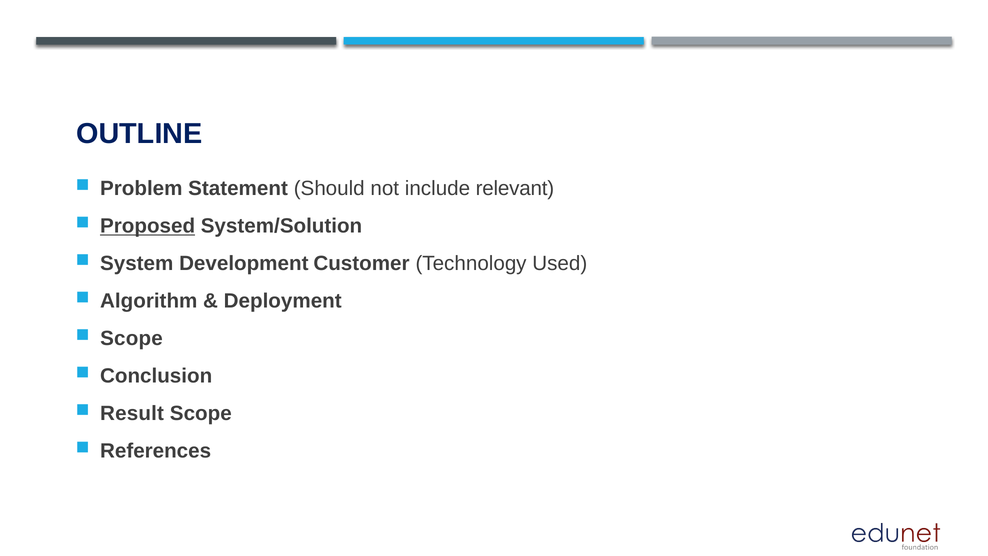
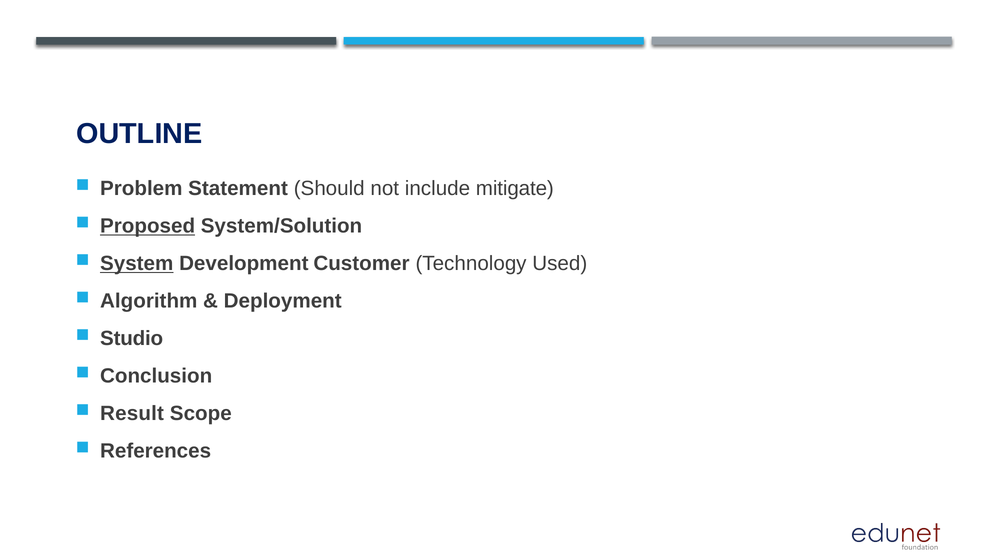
relevant: relevant -> mitigate
System underline: none -> present
Scope at (131, 338): Scope -> Studio
